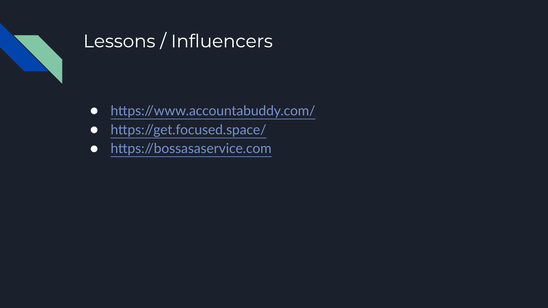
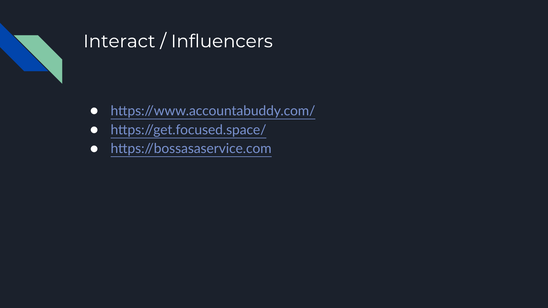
Lessons: Lessons -> Interact
